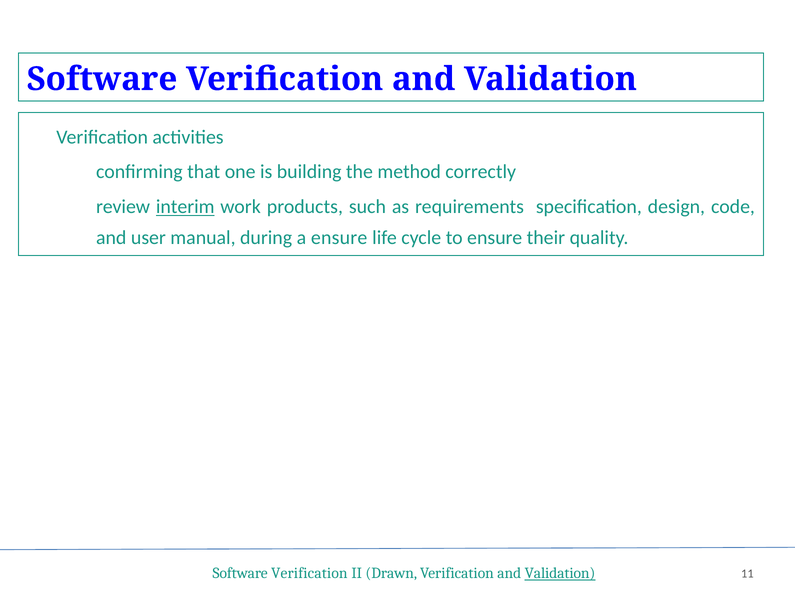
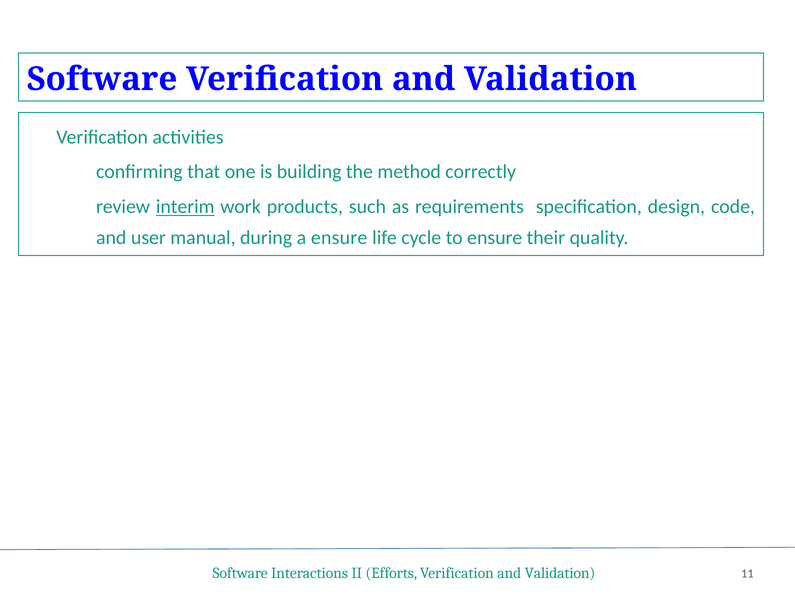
Verification at (309, 573): Verification -> Interactions
Drawn: Drawn -> Efforts
Validation at (560, 573) underline: present -> none
